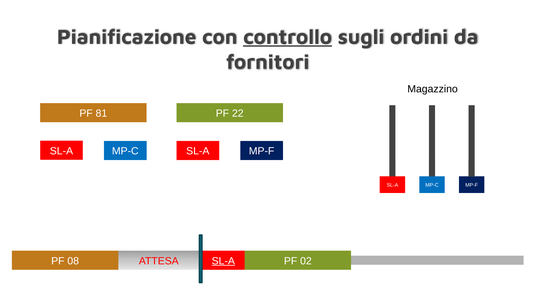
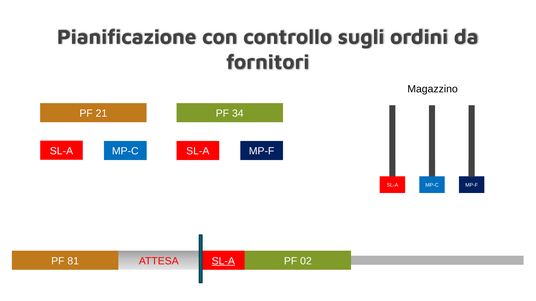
controllo underline: present -> none
81: 81 -> 21
22: 22 -> 34
08: 08 -> 81
